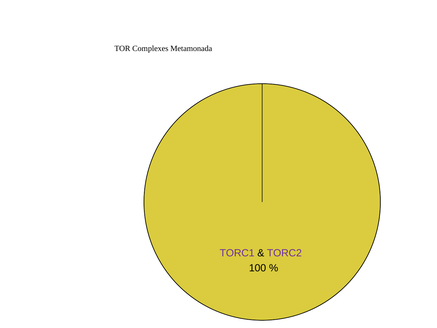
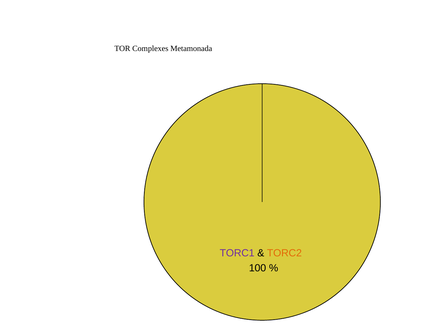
TORC2 colour: purple -> orange
